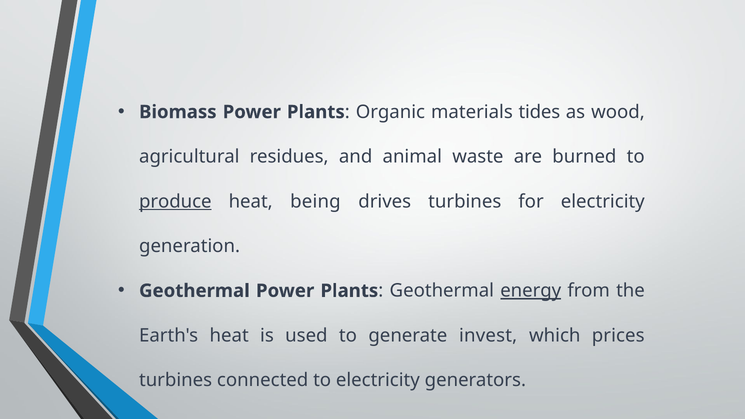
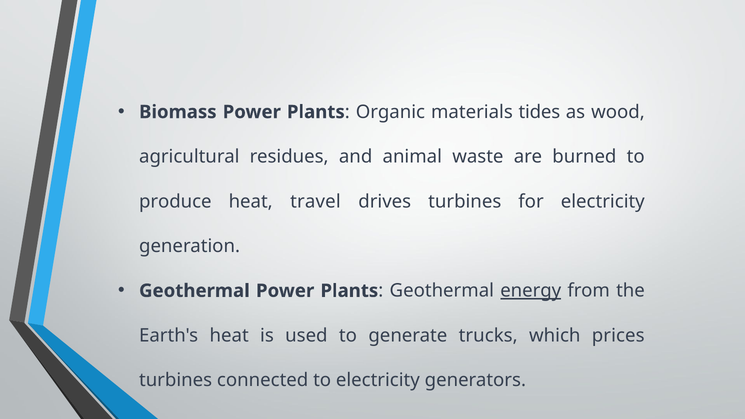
produce underline: present -> none
being: being -> travel
invest: invest -> trucks
